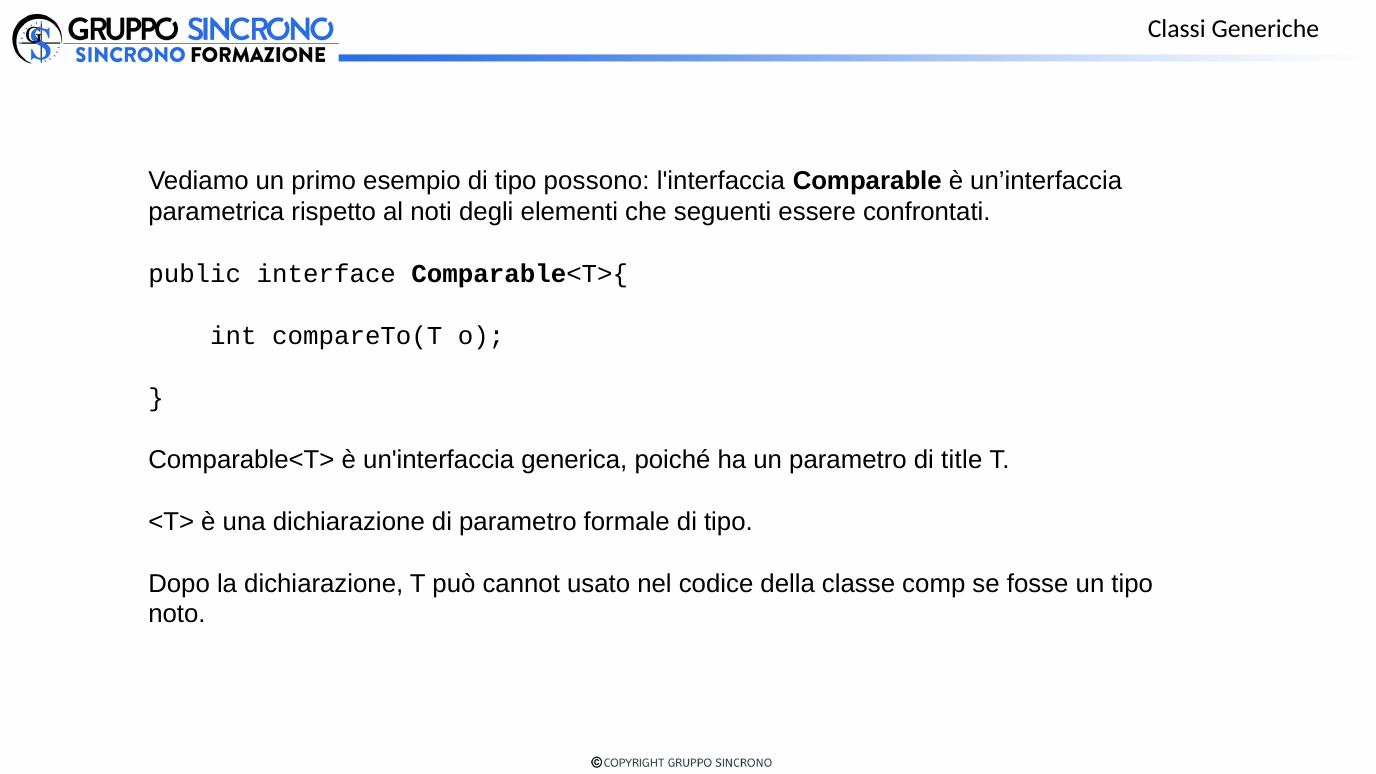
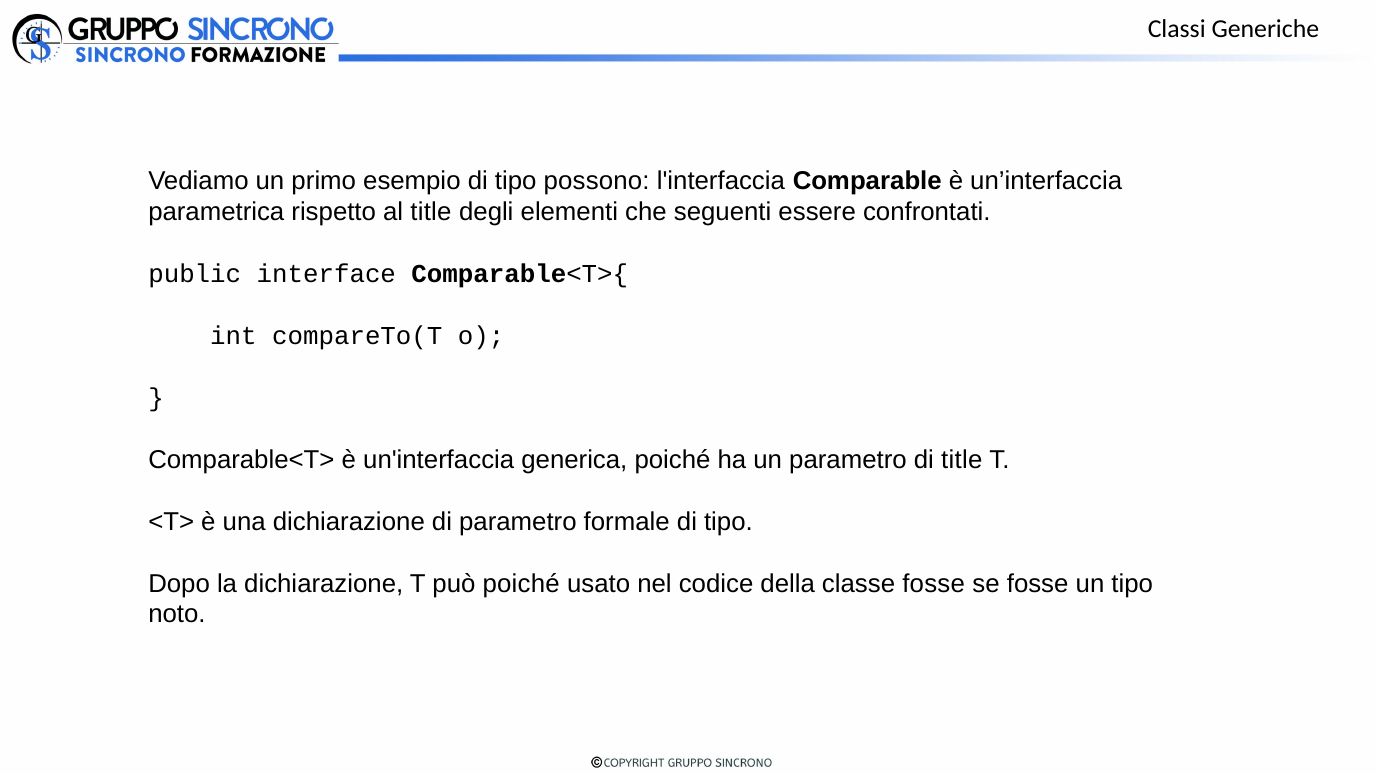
al noti: noti -> title
può cannot: cannot -> poiché
classe comp: comp -> fosse
